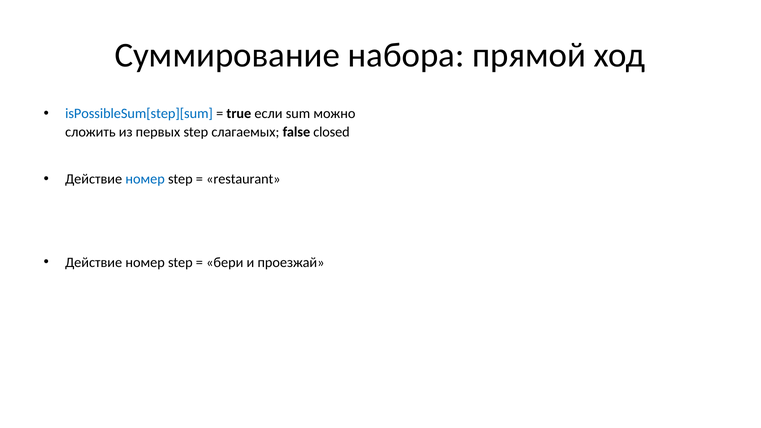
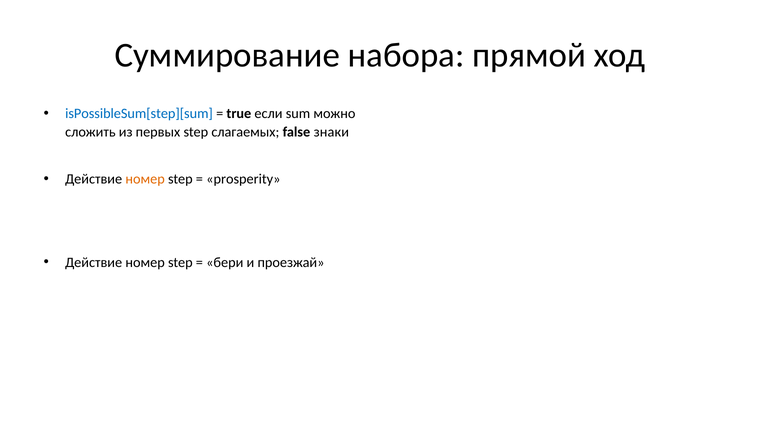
closed: closed -> знаки
номер at (145, 179) colour: blue -> orange
restaurant: restaurant -> prosperity
